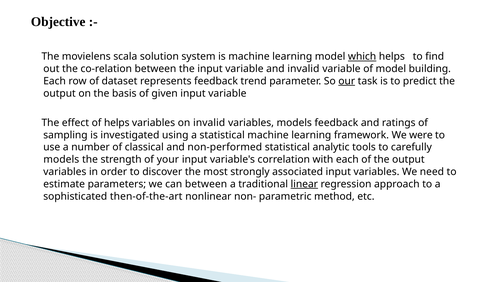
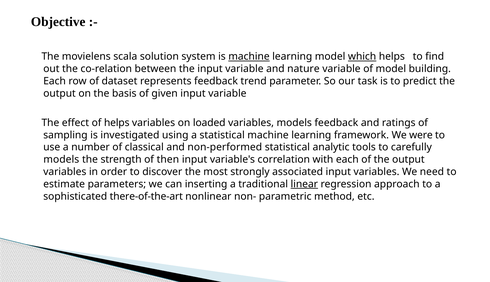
machine at (249, 57) underline: none -> present
and invalid: invalid -> nature
our underline: present -> none
on invalid: invalid -> loaded
your: your -> then
can between: between -> inserting
then-of-the-art: then-of-the-art -> there-of-the-art
